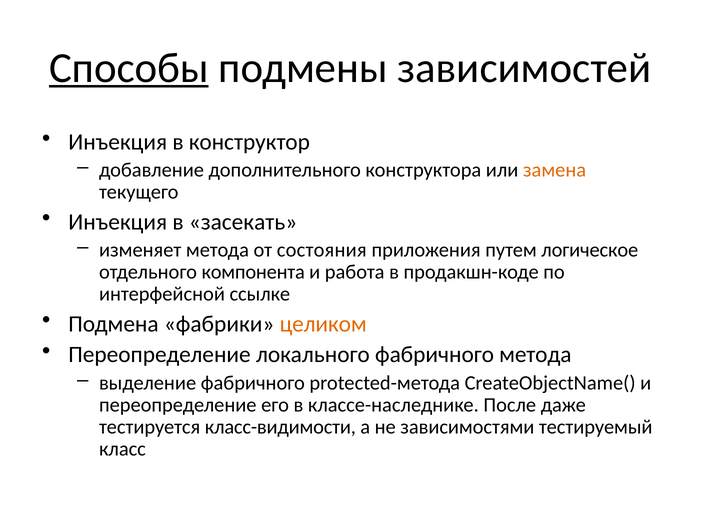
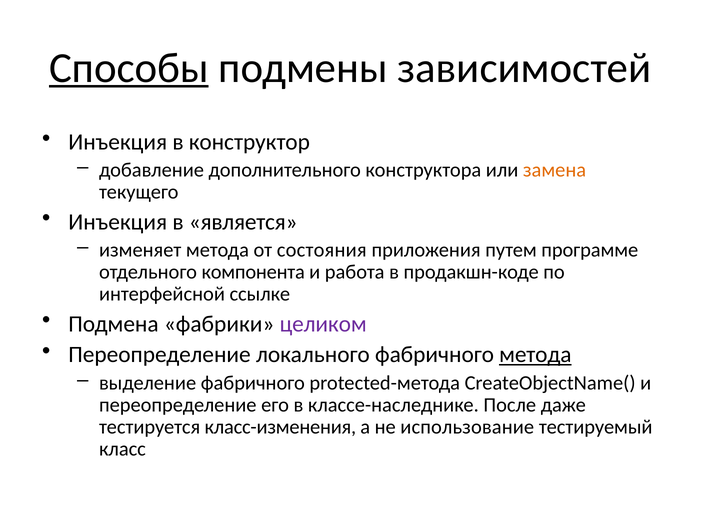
засекать: засекать -> является
логическое: логическое -> программе
целиком colour: orange -> purple
метода at (535, 355) underline: none -> present
класс-видимости: класс-видимости -> класс-изменения
зависимостями: зависимостями -> использование
